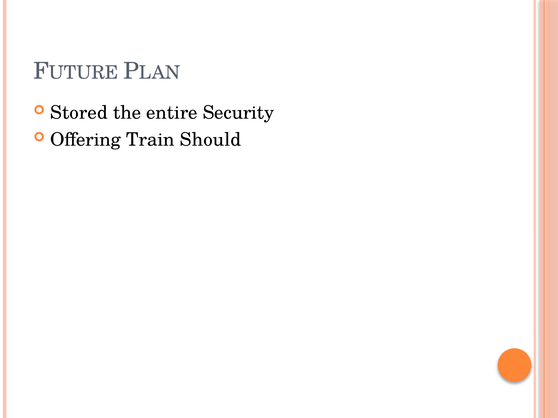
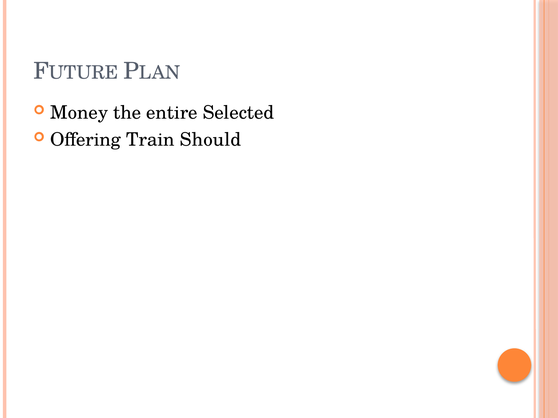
Stored: Stored -> Money
Security: Security -> Selected
